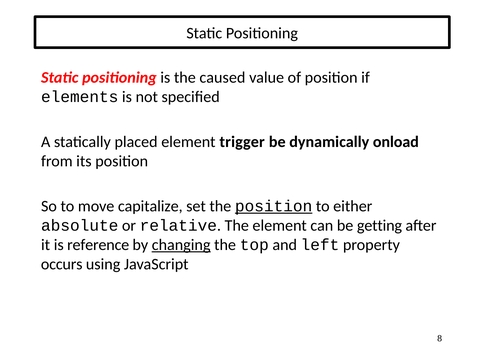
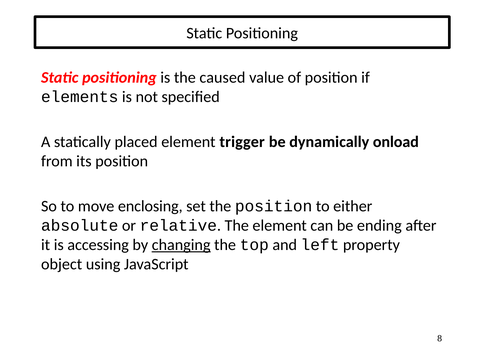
capitalize: capitalize -> enclosing
position at (274, 206) underline: present -> none
getting: getting -> ending
reference: reference -> accessing
occurs: occurs -> object
